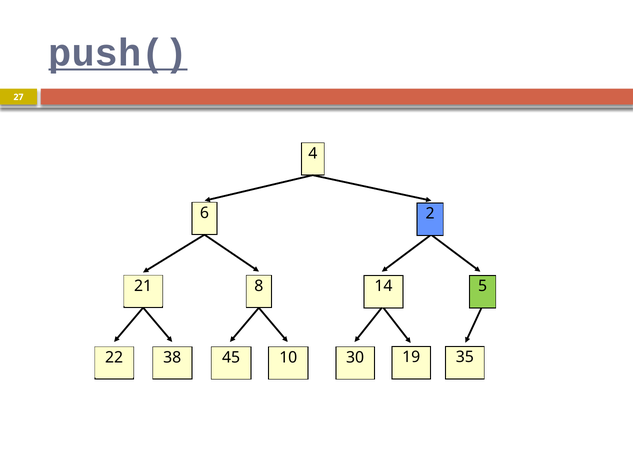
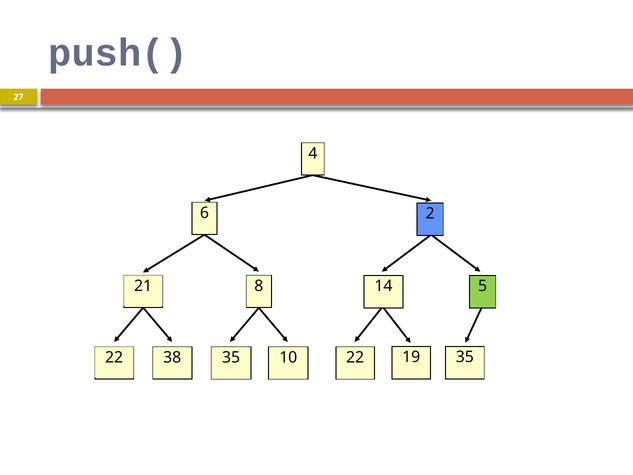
push( underline: present -> none
10 30: 30 -> 22
22 45: 45 -> 35
